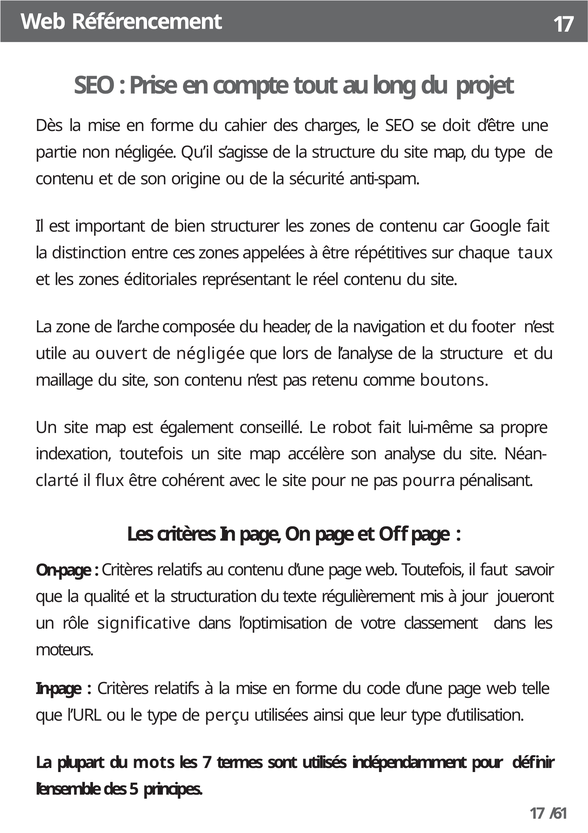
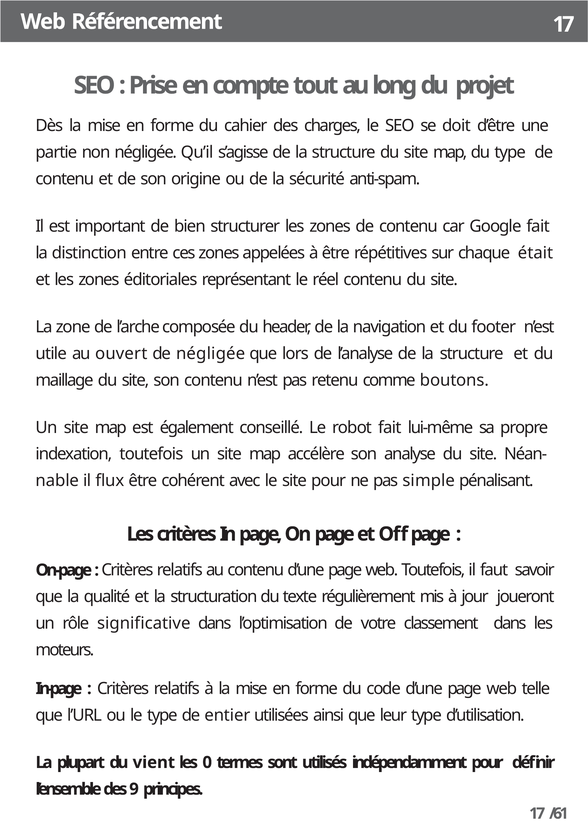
taux: taux -> était
clarté: clarté -> nable
pourra: pourra -> simple
perçu: perçu -> entier
mots: mots -> vient
7: 7 -> 0
5: 5 -> 9
